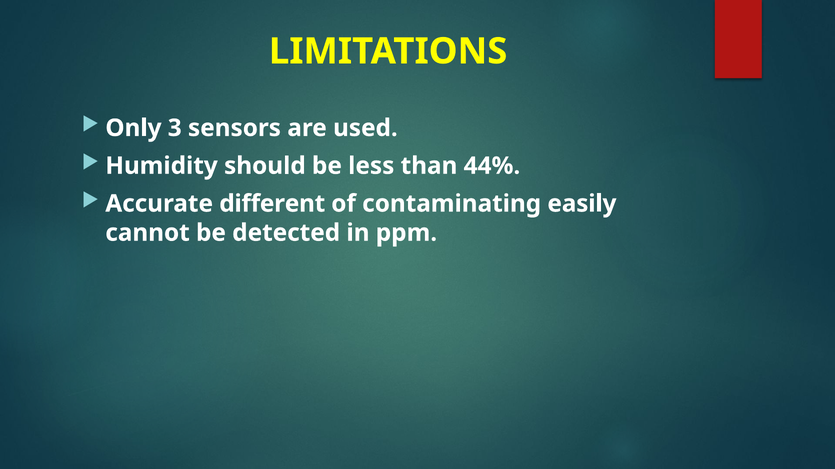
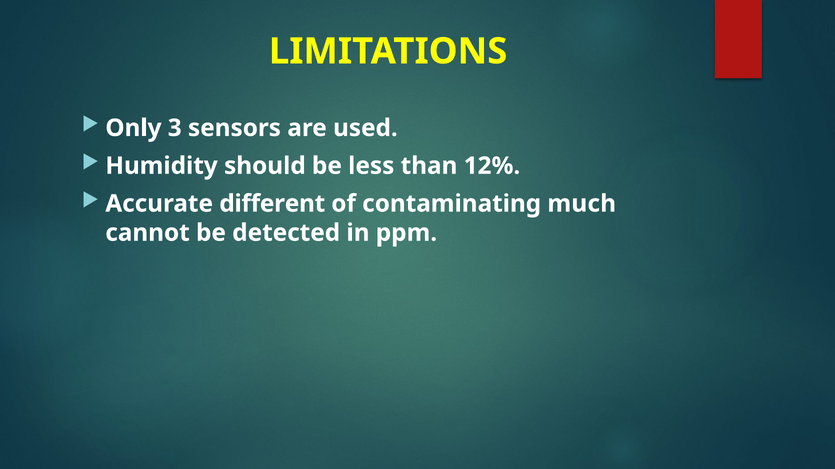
44%: 44% -> 12%
easily: easily -> much
